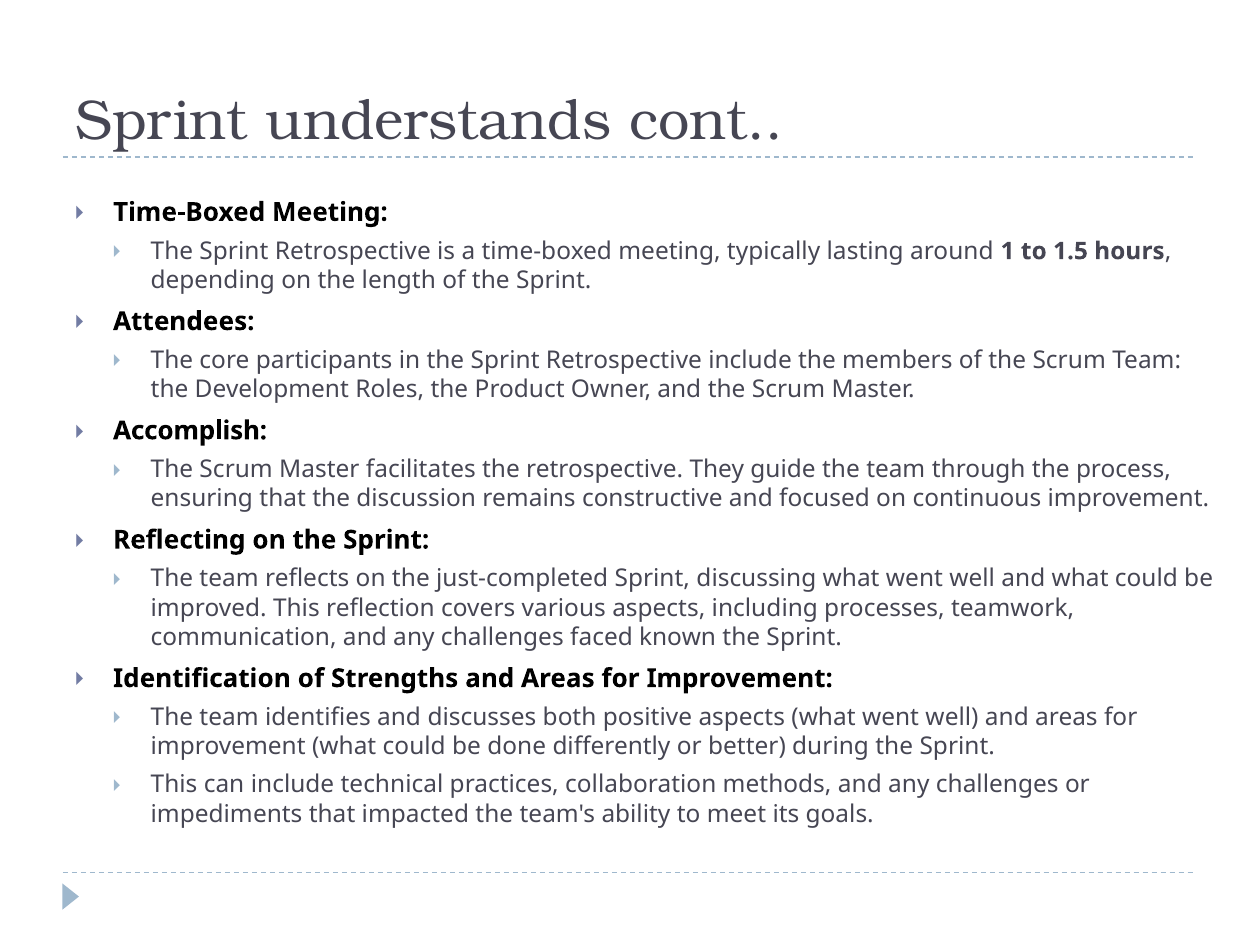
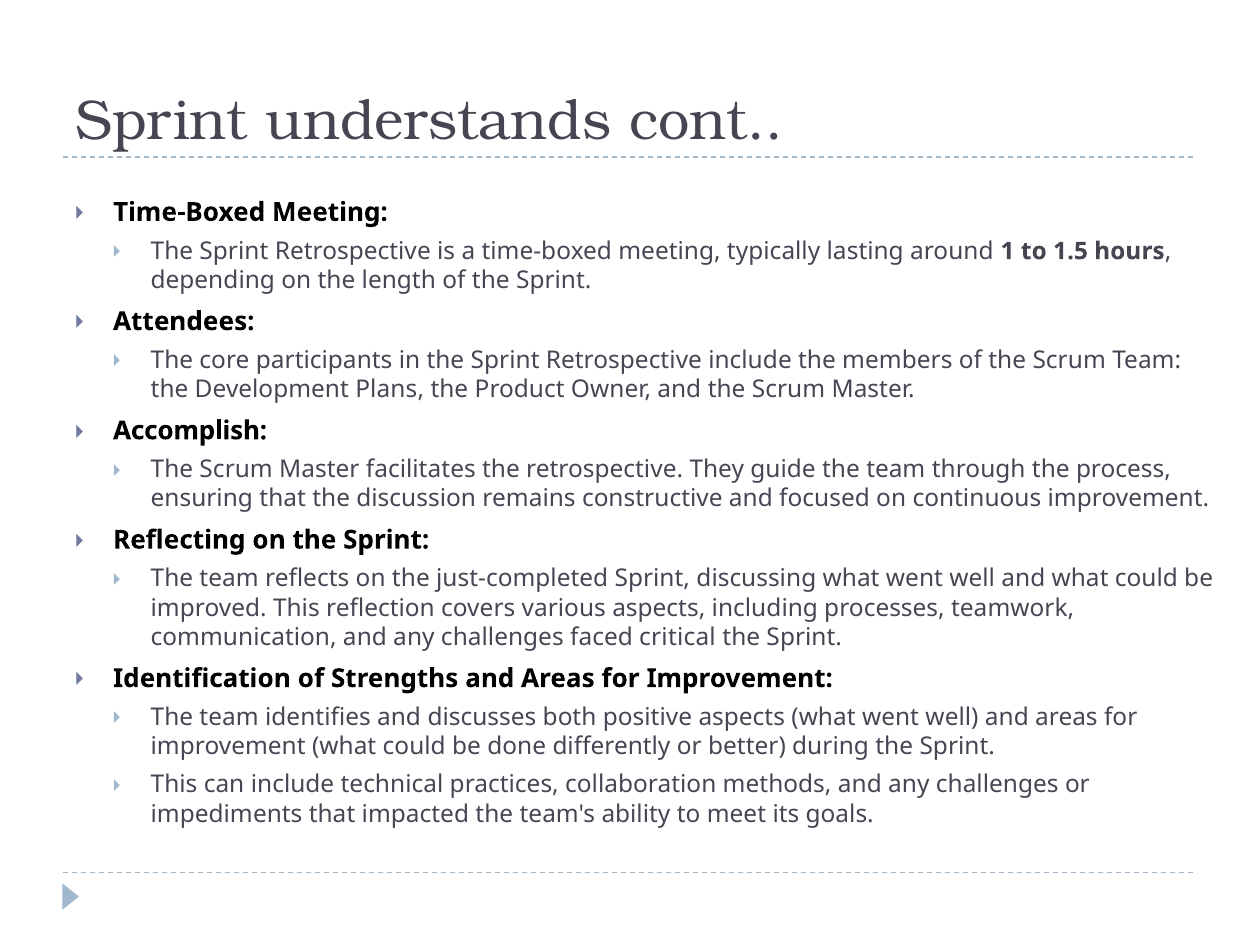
Roles: Roles -> Plans
known: known -> critical
